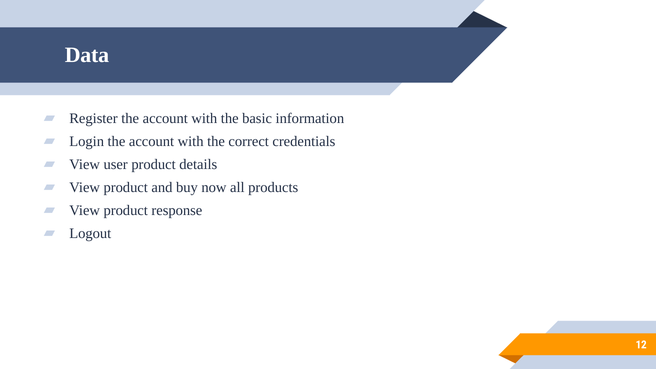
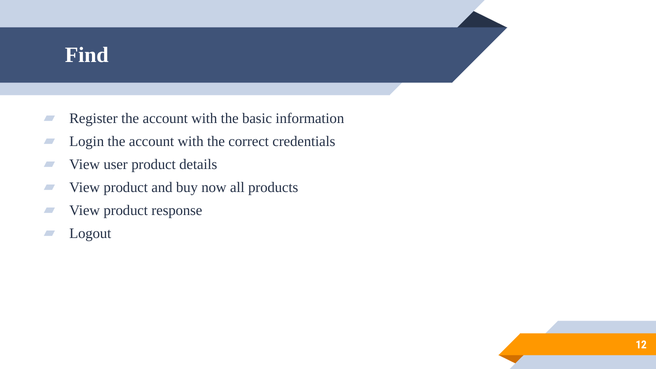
Data: Data -> Find
